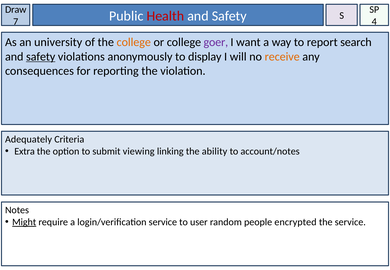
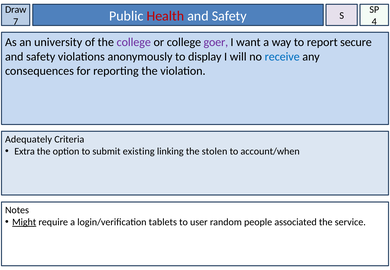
college at (134, 42) colour: orange -> purple
search: search -> secure
safety at (41, 57) underline: present -> none
receive colour: orange -> blue
viewing: viewing -> existing
ability: ability -> stolen
account/notes: account/notes -> account/when
login/verification service: service -> tablets
encrypted: encrypted -> associated
